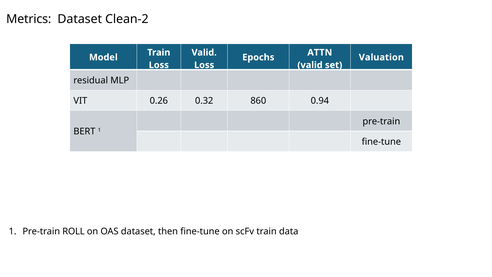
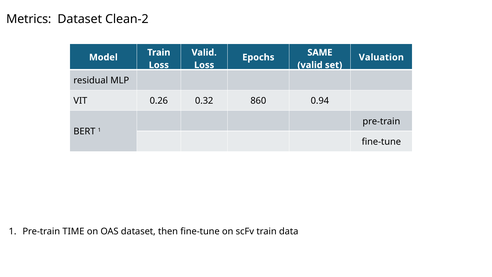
ATTN: ATTN -> SAME
ROLL: ROLL -> TIME
